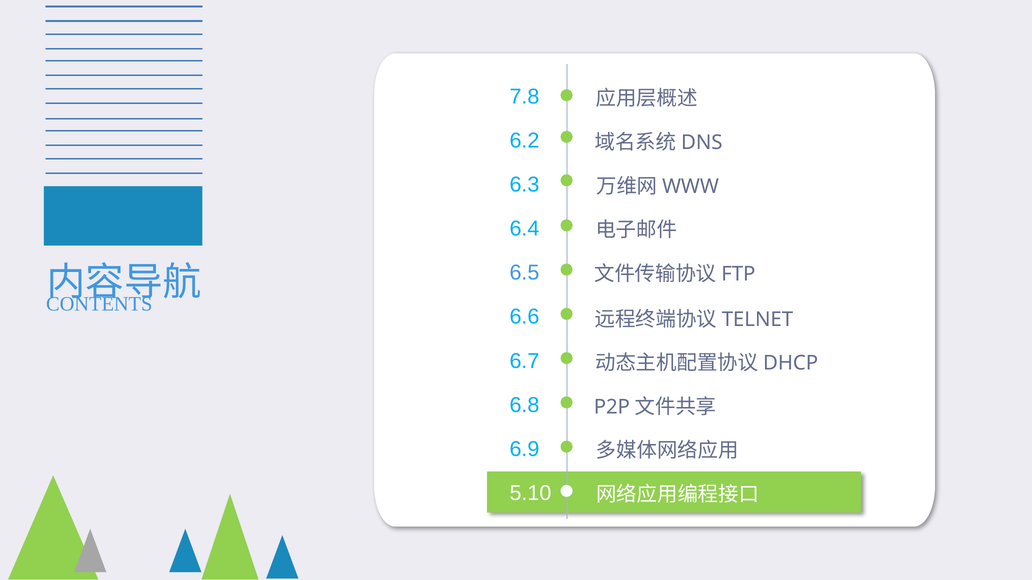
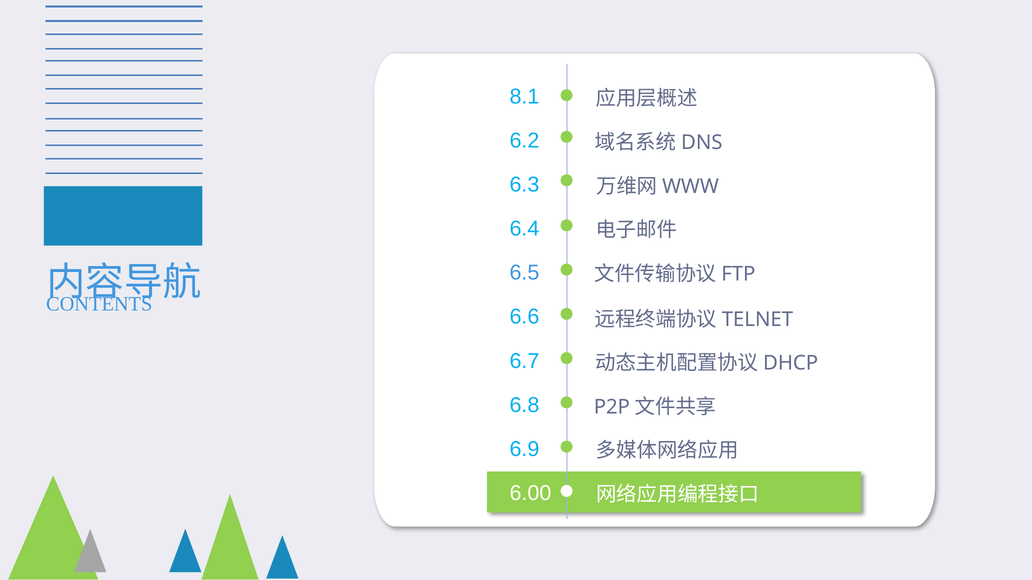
7.8: 7.8 -> 8.1
5.10: 5.10 -> 6.00
